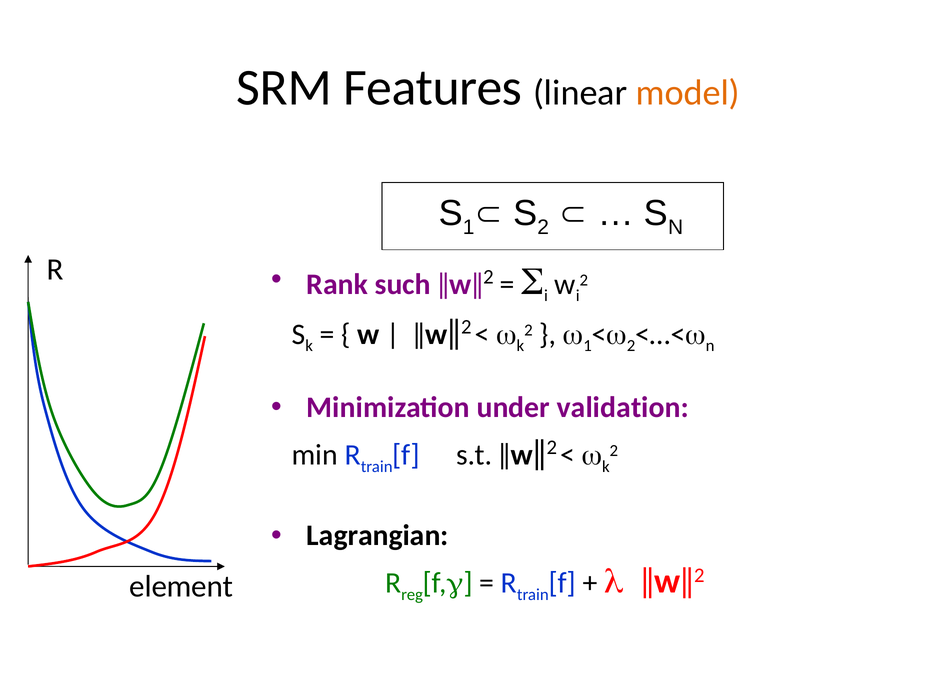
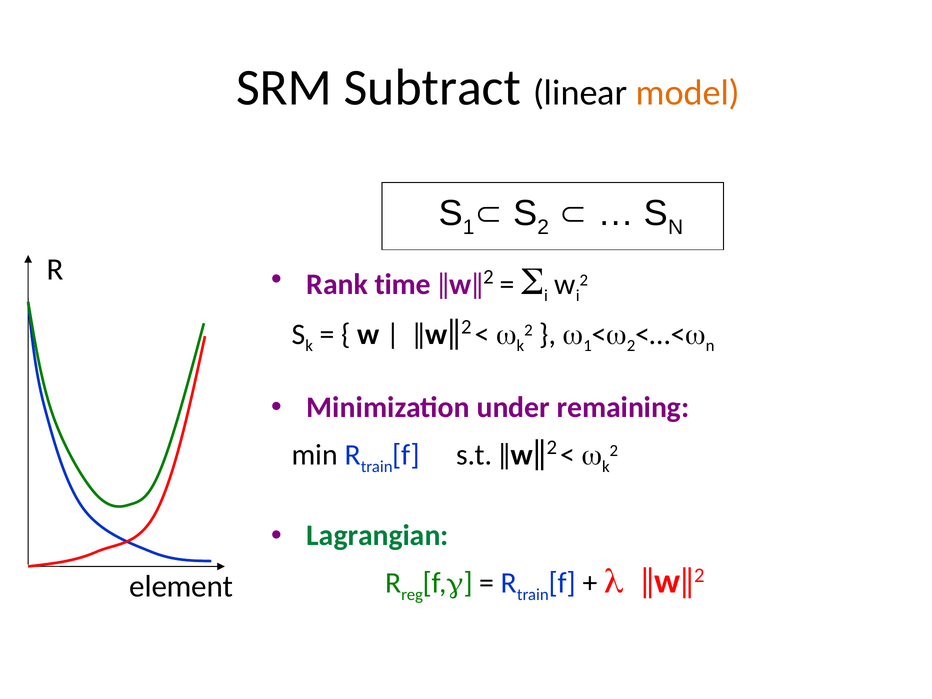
Features: Features -> Subtract
such: such -> time
validation: validation -> remaining
Lagrangian colour: black -> green
